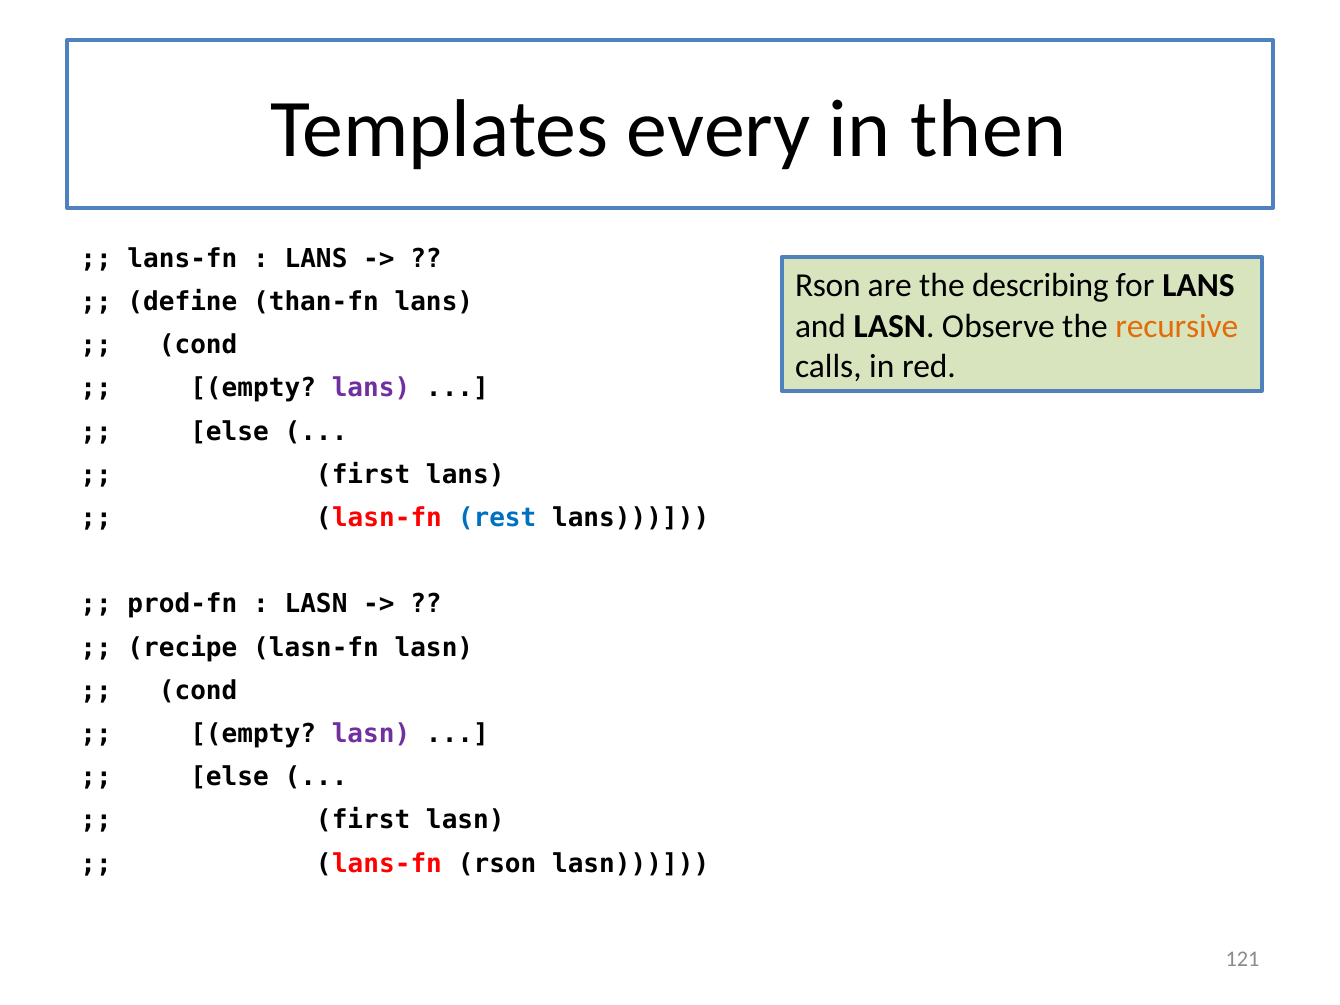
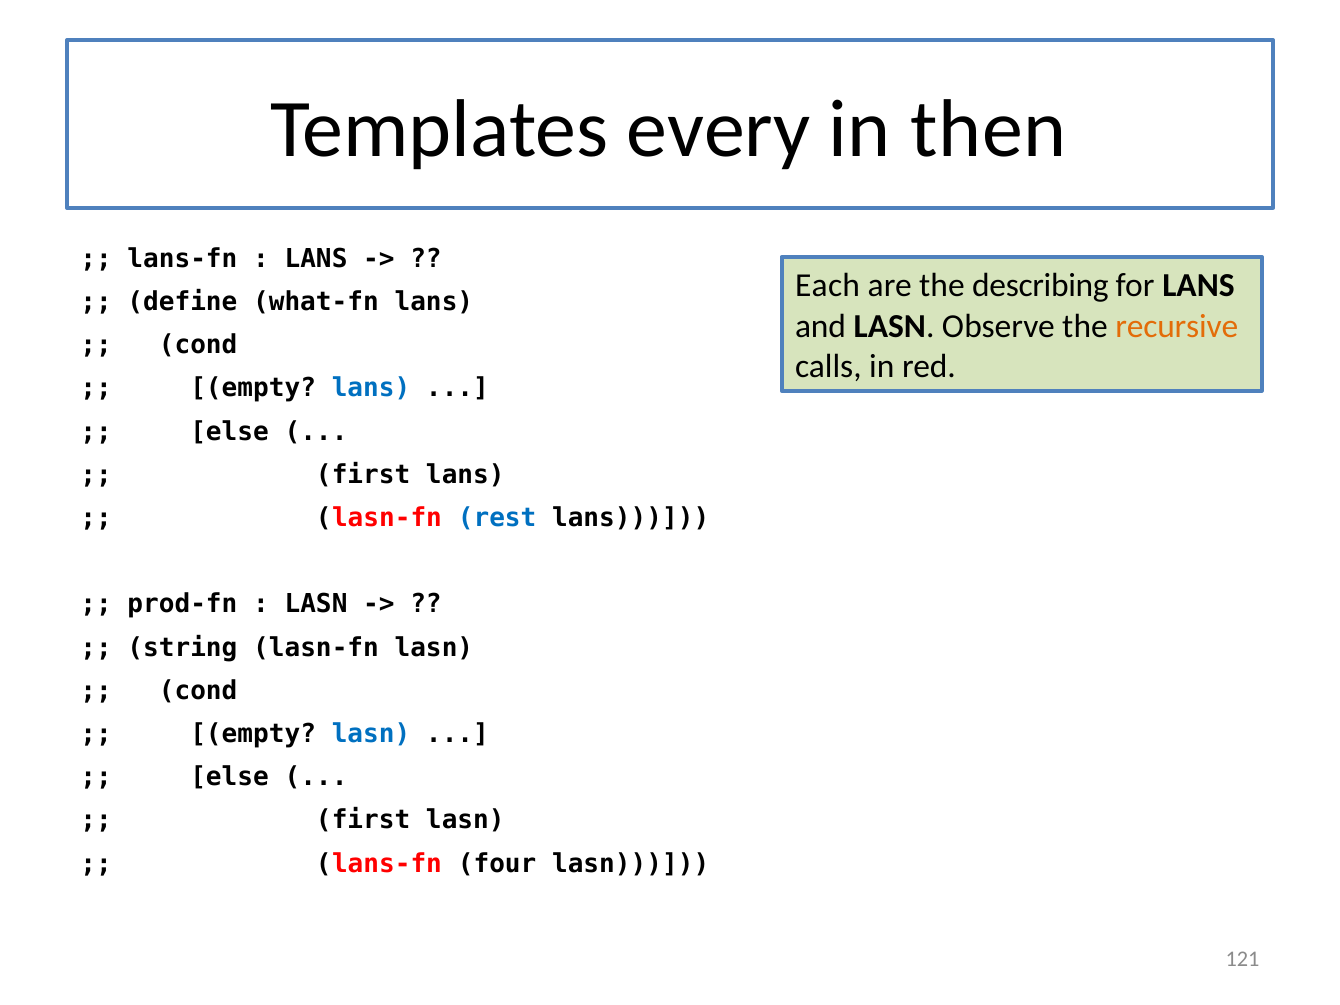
Rson at (828, 286): Rson -> Each
than-fn: than-fn -> what-fn
lans at (371, 388) colour: purple -> blue
recipe: recipe -> string
lasn at (371, 734) colour: purple -> blue
lans-fn rson: rson -> four
